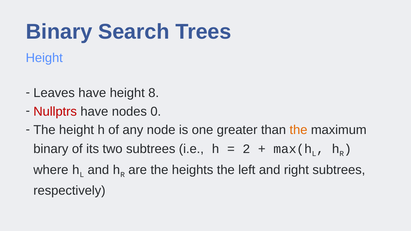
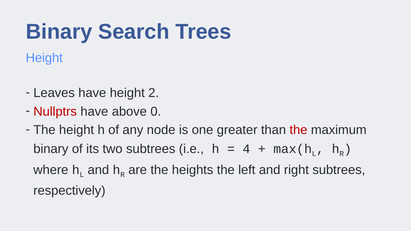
8: 8 -> 2
nodes: nodes -> above
the at (298, 130) colour: orange -> red
2: 2 -> 4
